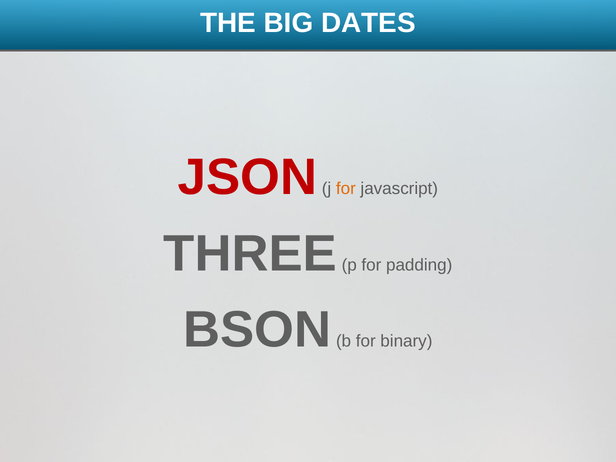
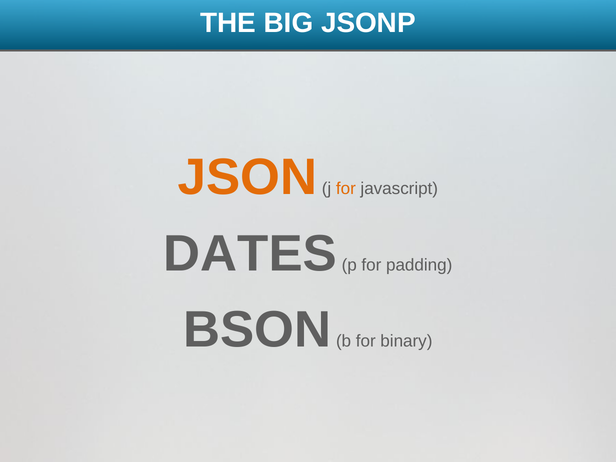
DATES: DATES -> JSONP
JSON colour: red -> orange
THREE: THREE -> DATES
